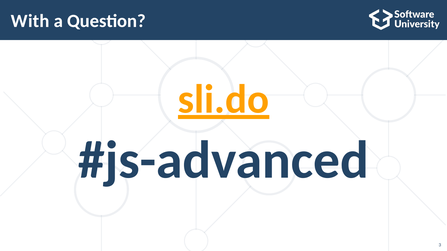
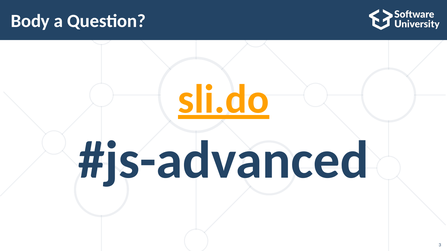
With: With -> Body
